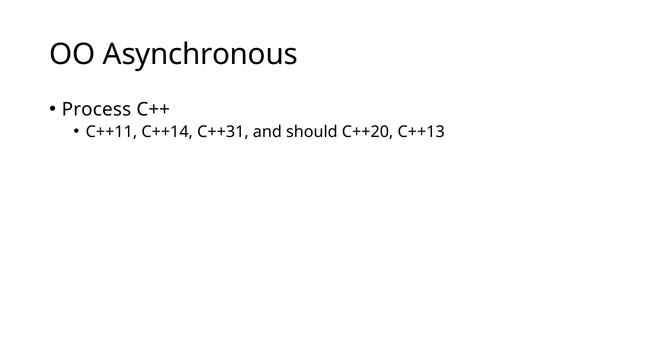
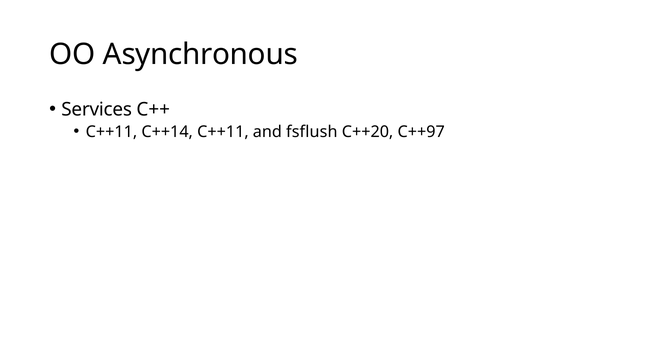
Process: Process -> Services
C++14 C++31: C++31 -> C++11
should: should -> fsflush
C++13: C++13 -> C++97
